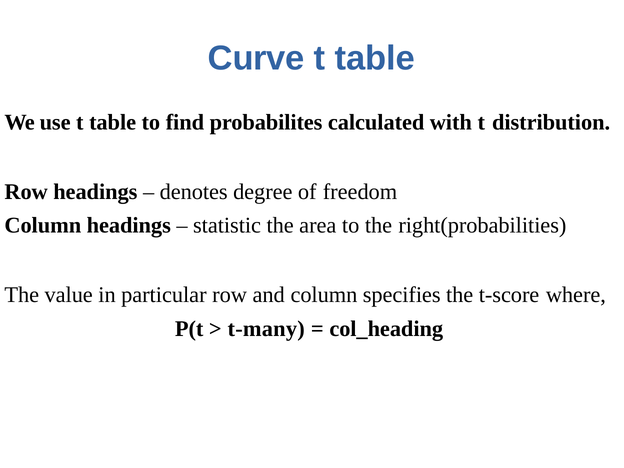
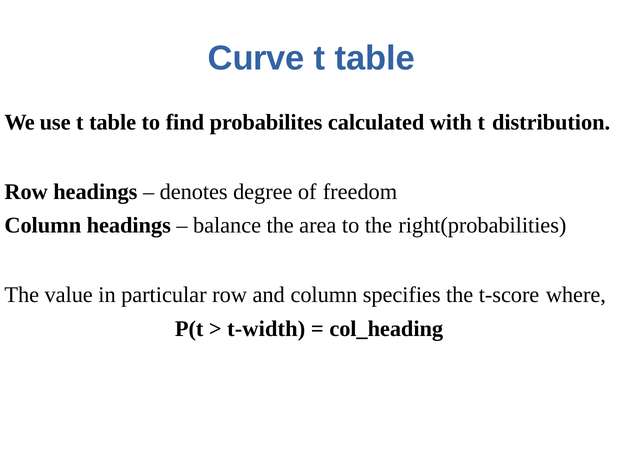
statistic: statistic -> balance
t-many: t-many -> t-width
